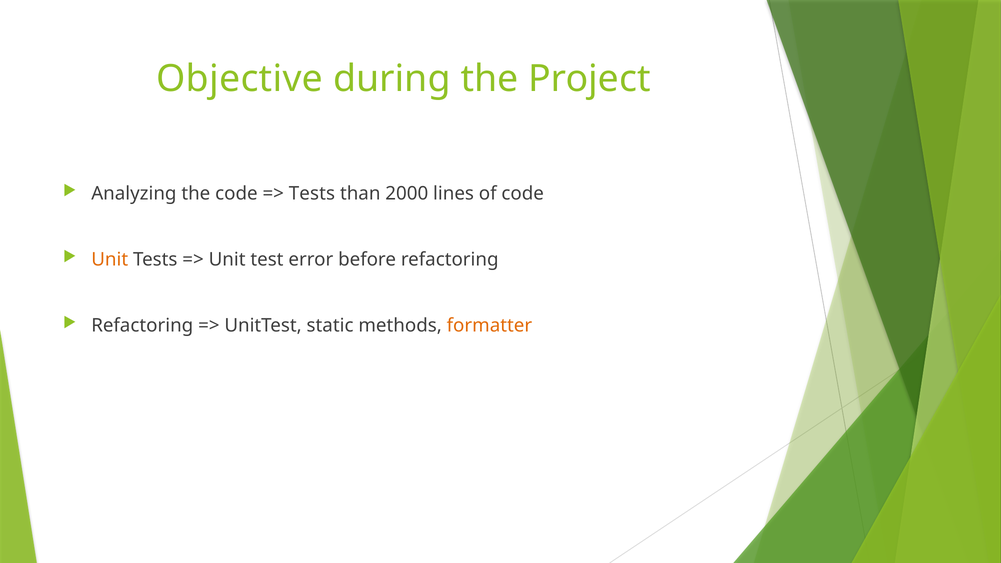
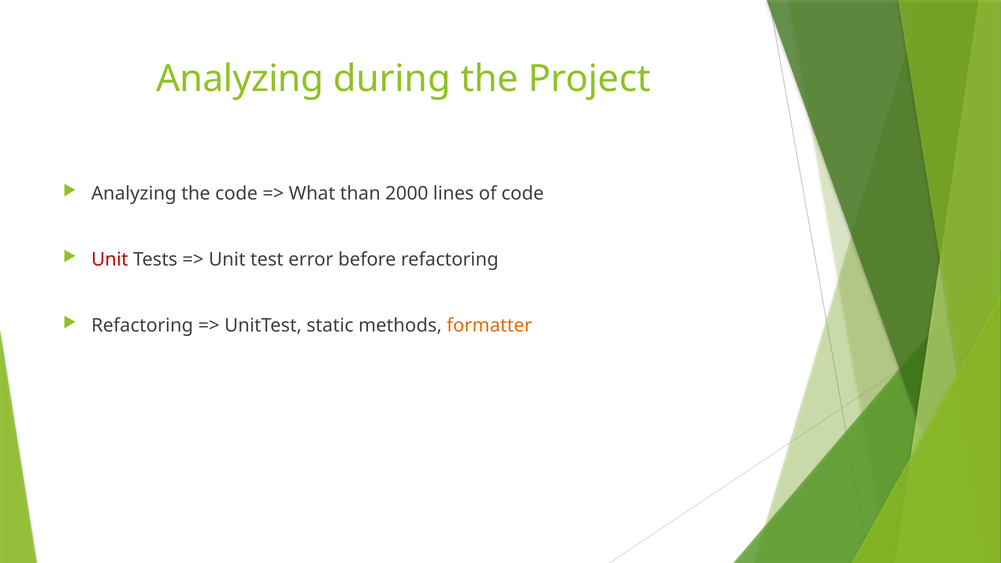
Objective at (240, 79): Objective -> Analyzing
Tests at (312, 194): Tests -> What
Unit at (110, 260) colour: orange -> red
